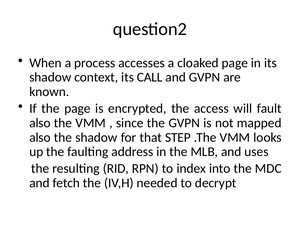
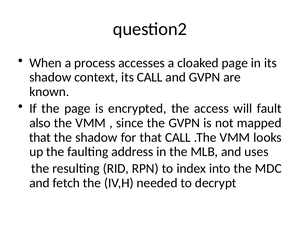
also at (40, 137): also -> that
that STEP: STEP -> CALL
